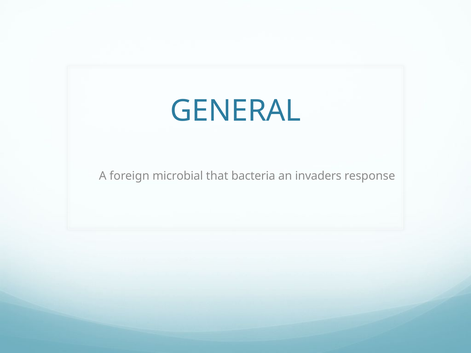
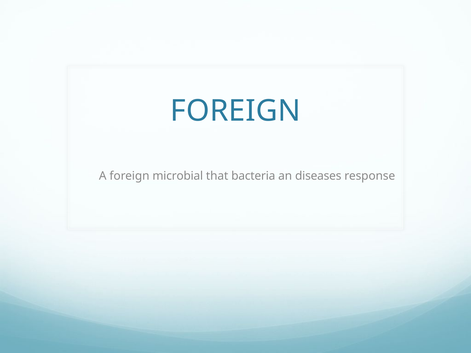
GENERAL at (236, 111): GENERAL -> FOREIGN
invaders: invaders -> diseases
